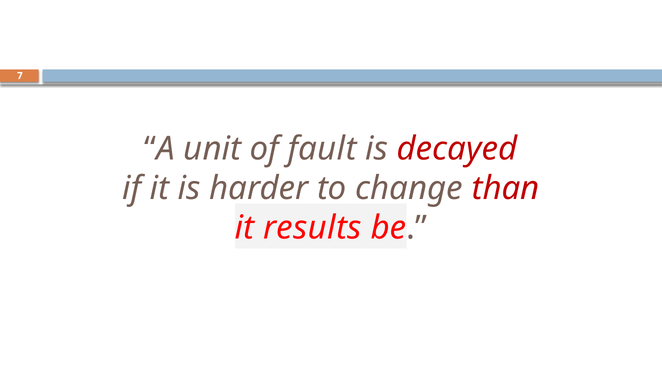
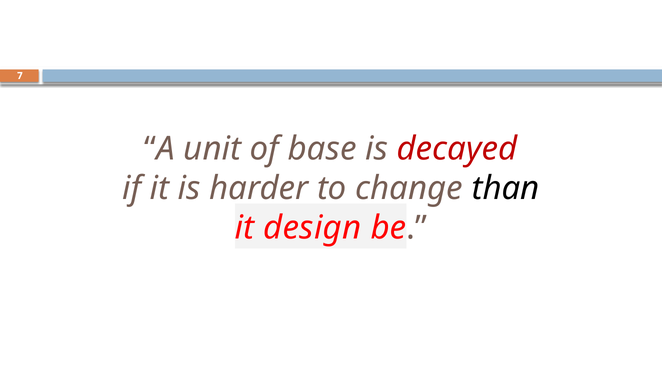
fault: fault -> base
than colour: red -> black
results: results -> design
